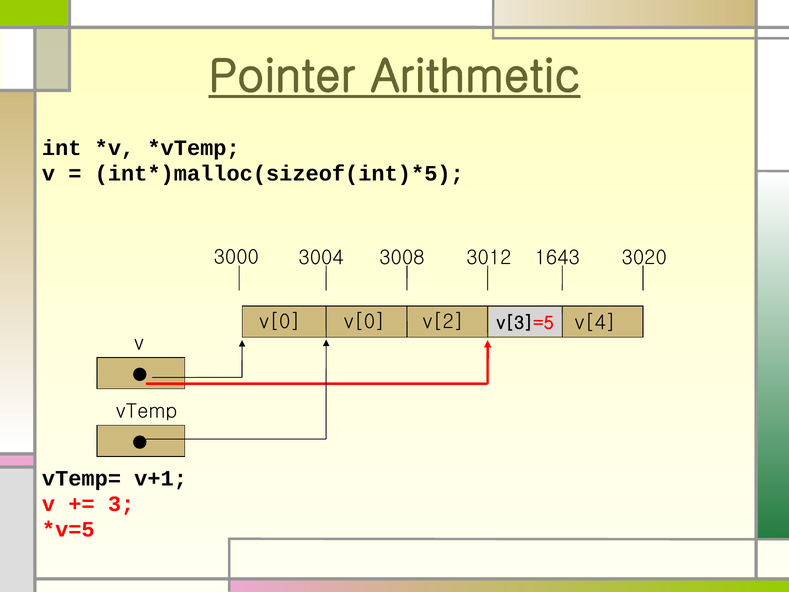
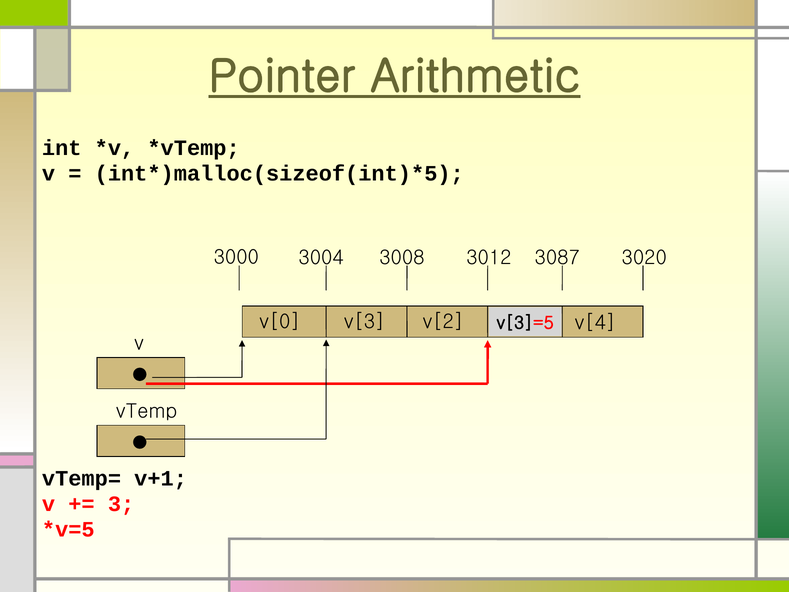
1643: 1643 -> 3087
v[0 v[0: v[0 -> v[3
